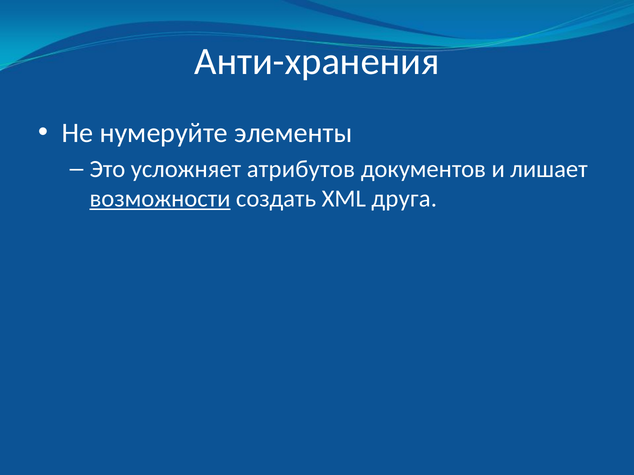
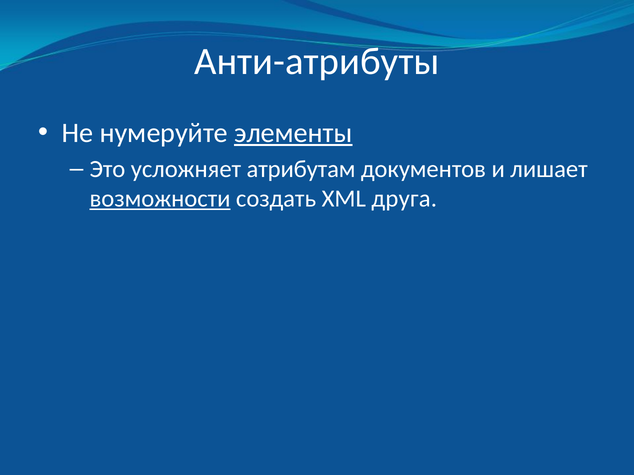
Анти-хранения: Анти-хранения -> Анти-атрибуты
элементы underline: none -> present
атрибутов: атрибутов -> атрибутам
